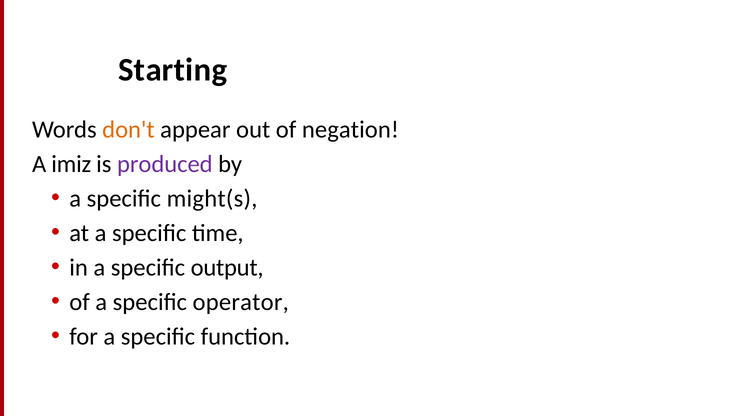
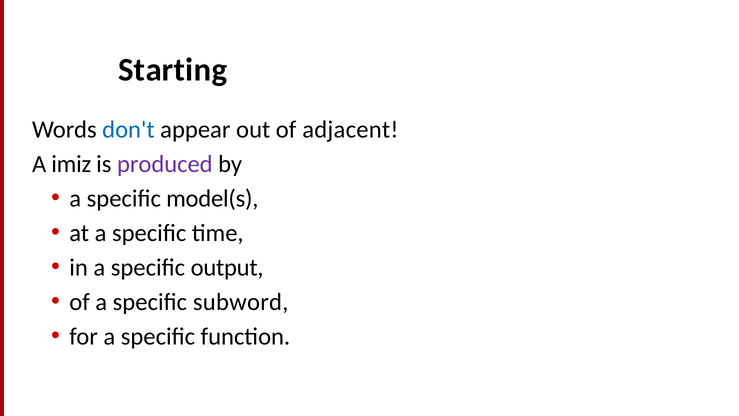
don't colour: orange -> blue
negation: negation -> adjacent
might(s: might(s -> model(s
operator: operator -> subword
